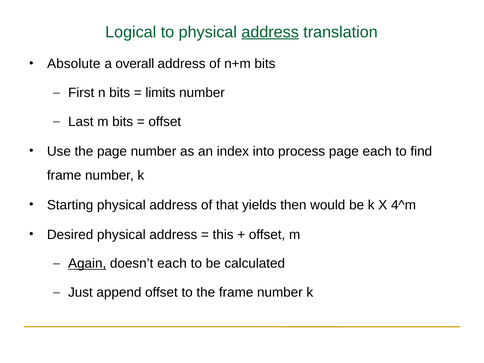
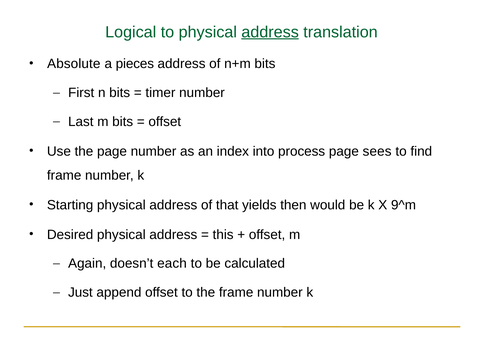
overall: overall -> pieces
limits: limits -> timer
page each: each -> sees
4^m: 4^m -> 9^m
Again underline: present -> none
